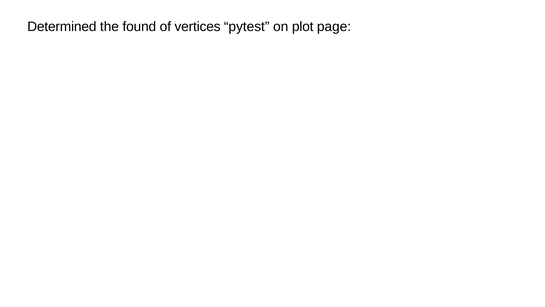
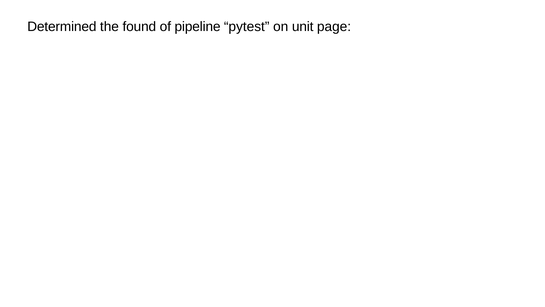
vertices: vertices -> pipeline
plot: plot -> unit
